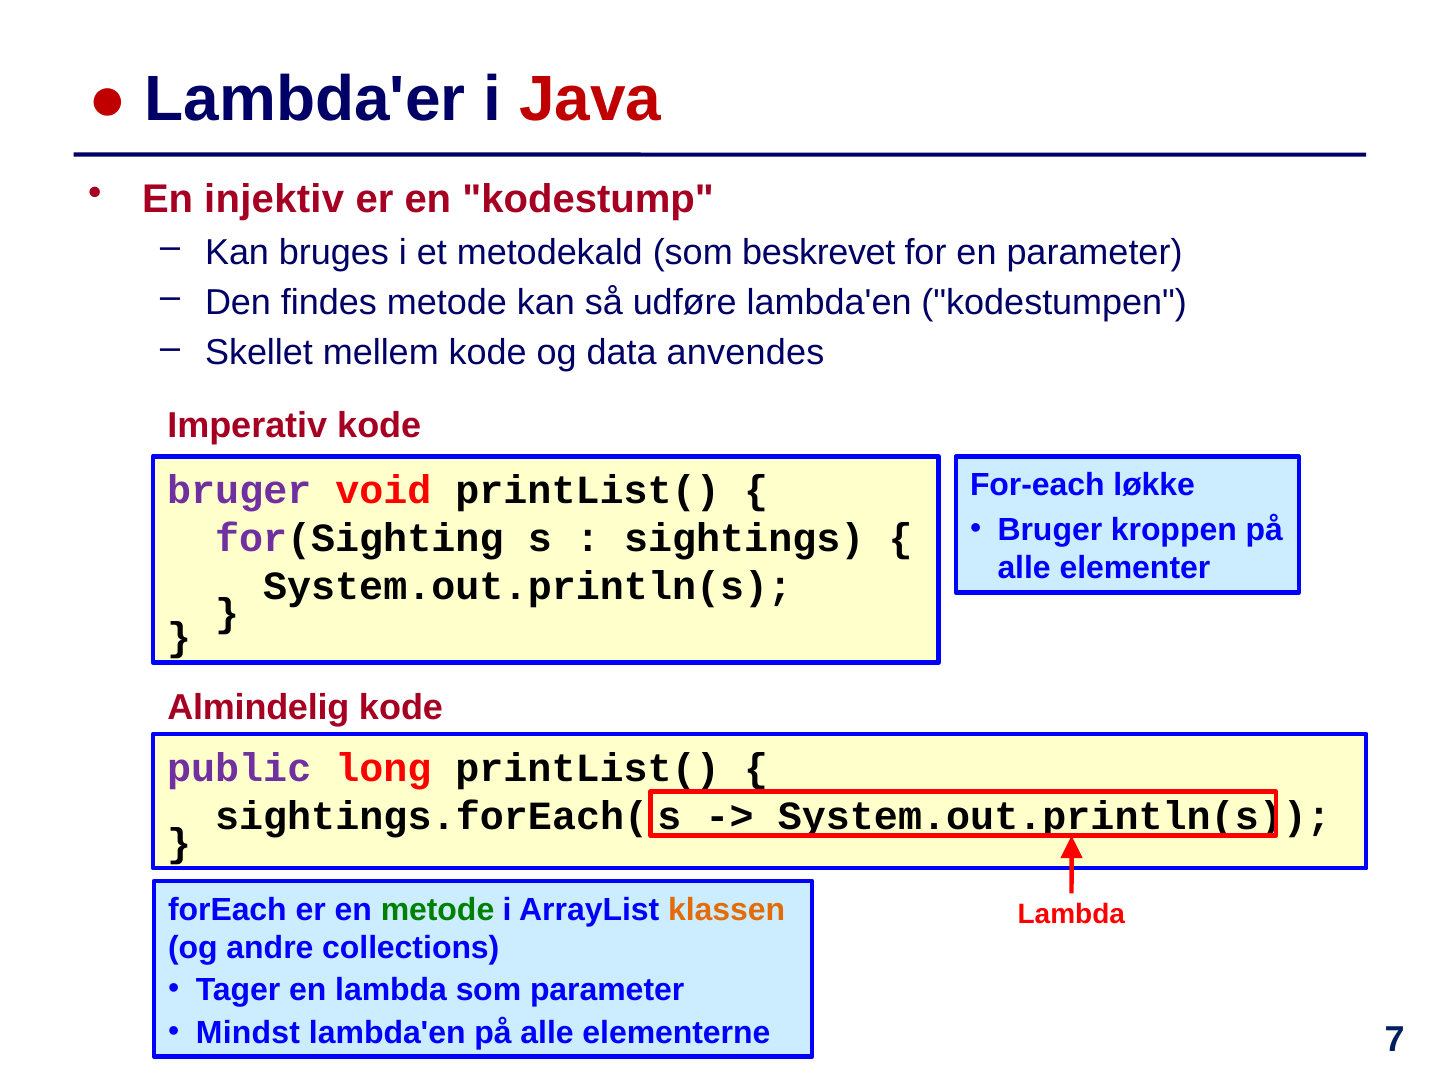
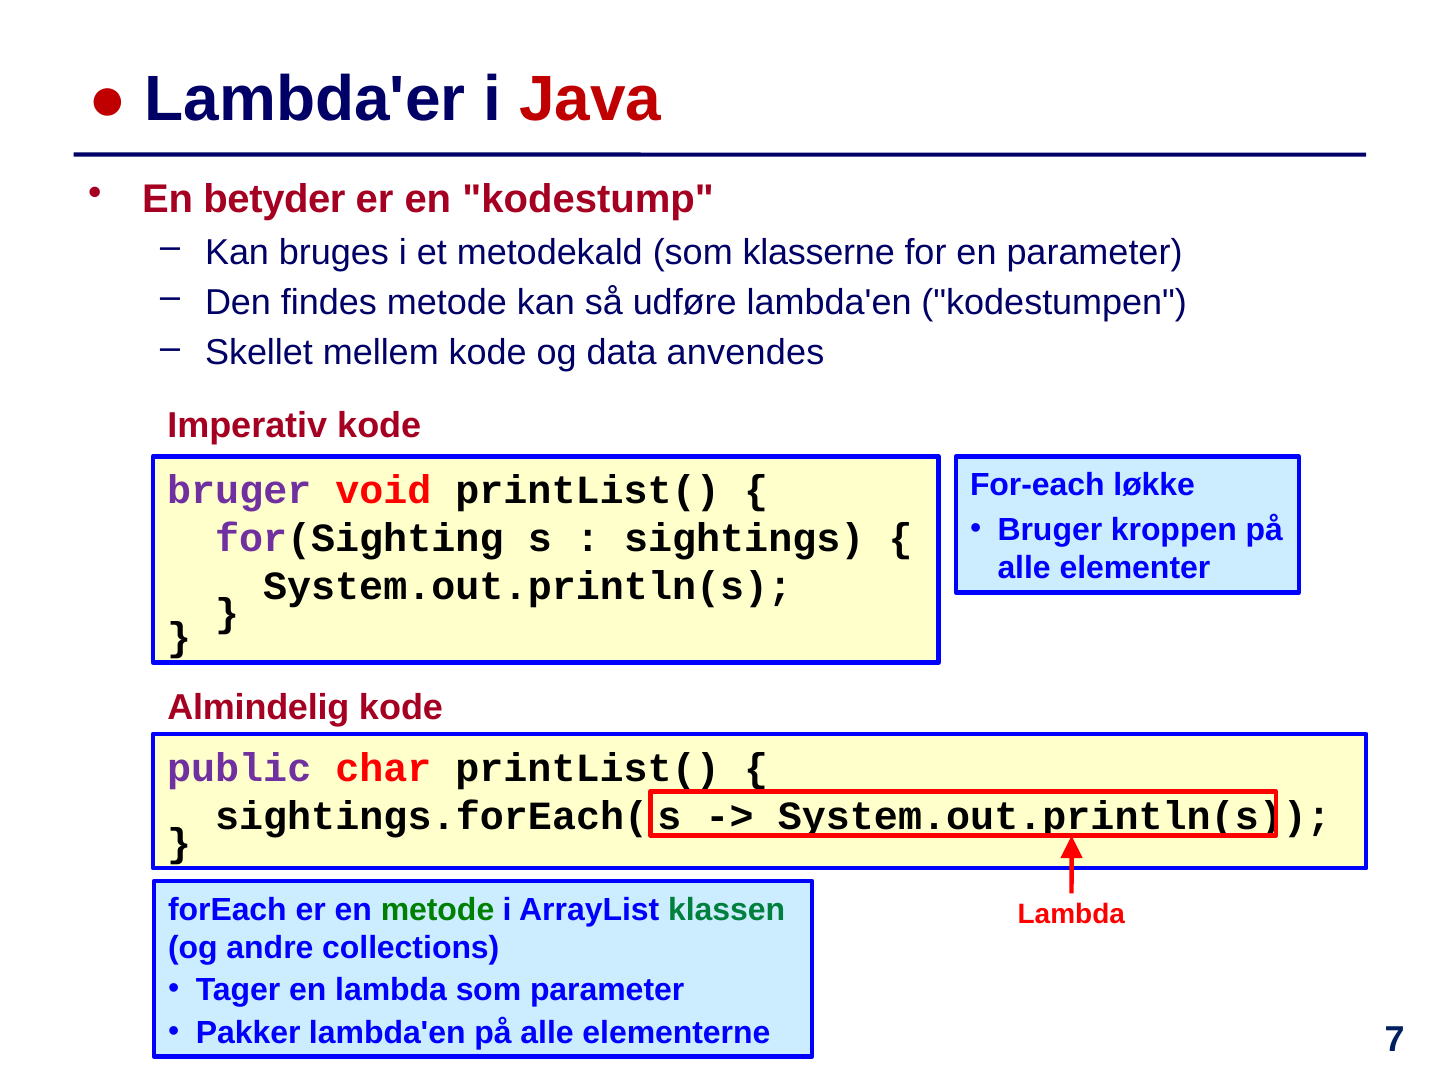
injektiv: injektiv -> betyder
beskrevet: beskrevet -> klasserne
long: long -> char
klassen colour: orange -> green
Mindst: Mindst -> Pakker
